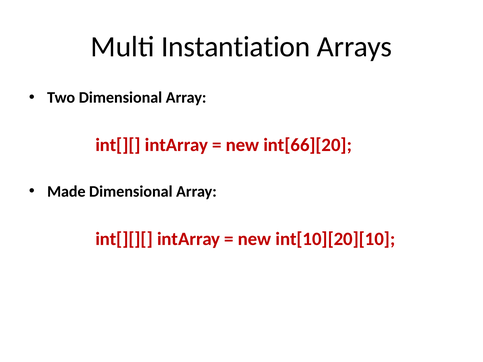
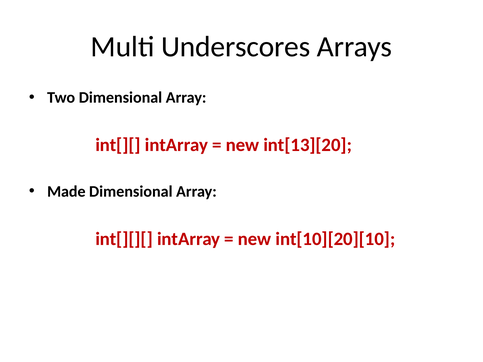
Instantiation: Instantiation -> Underscores
int[66][20: int[66][20 -> int[13][20
